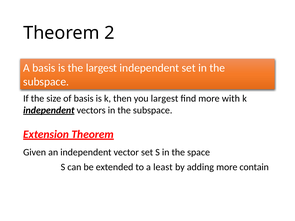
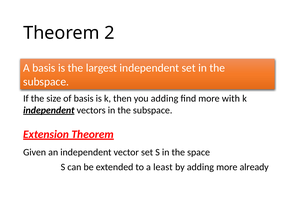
you largest: largest -> adding
contain: contain -> already
